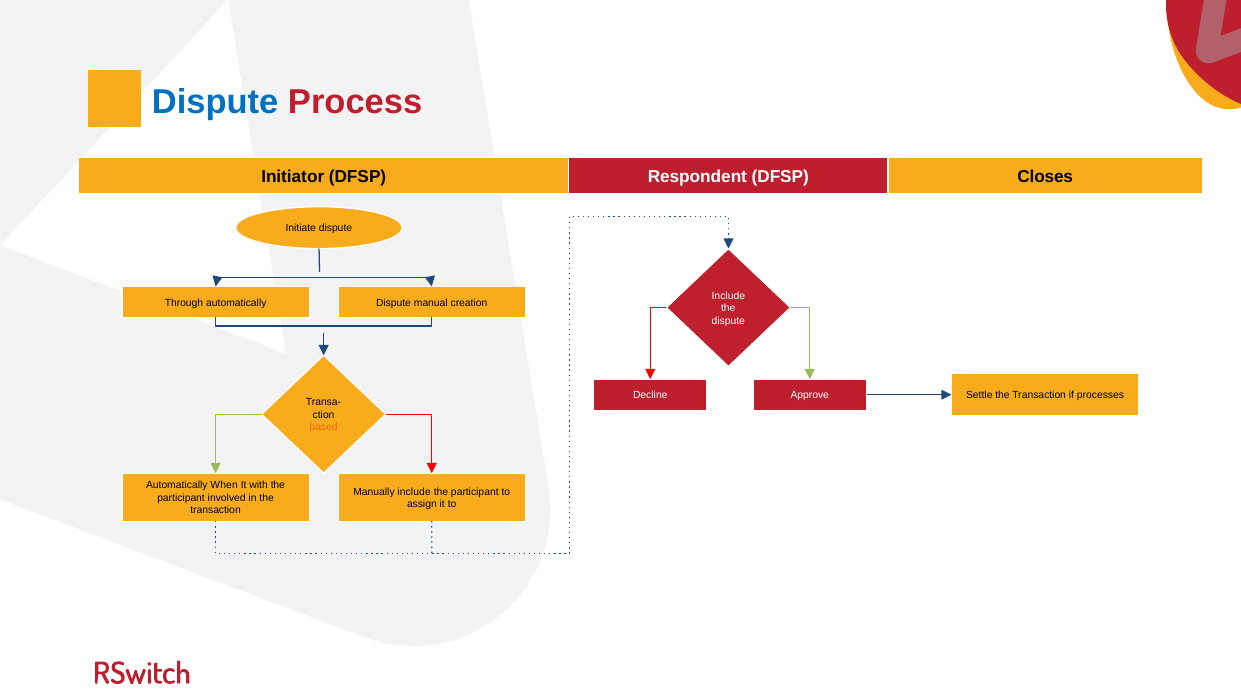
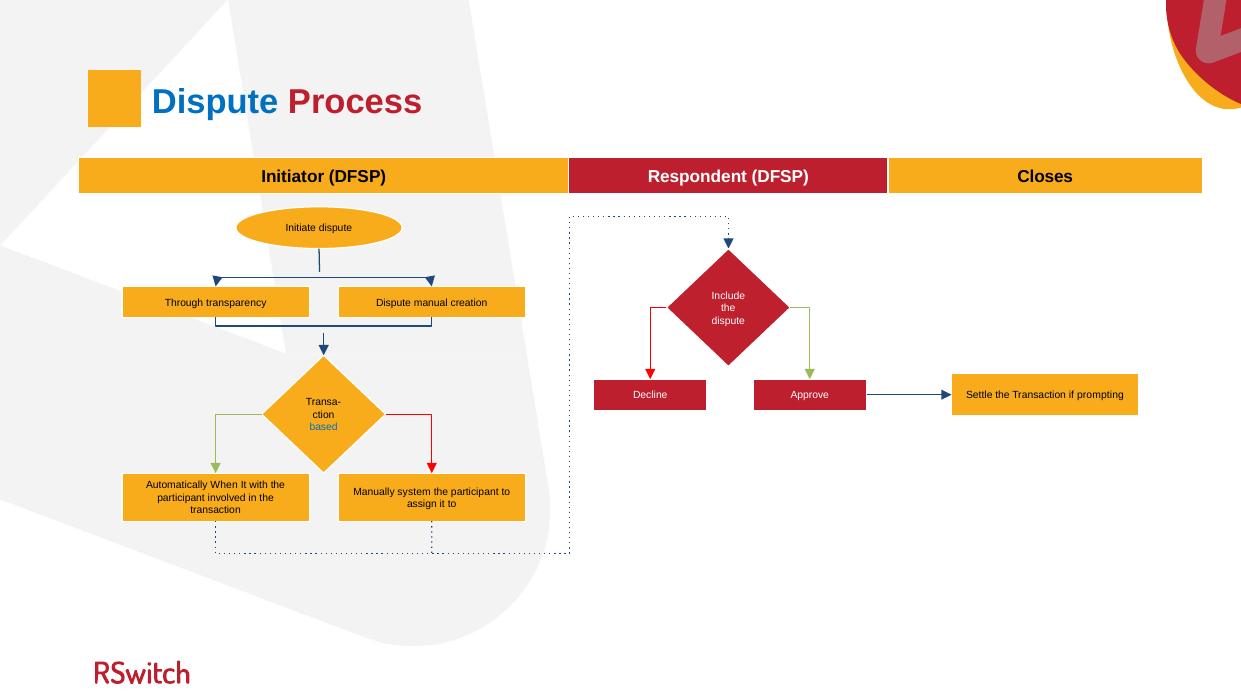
Through automatically: automatically -> transparency
processes: processes -> prompting
based colour: orange -> blue
Manually include: include -> system
